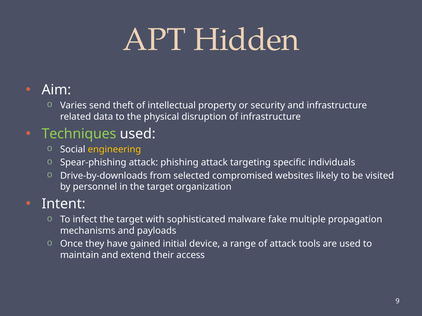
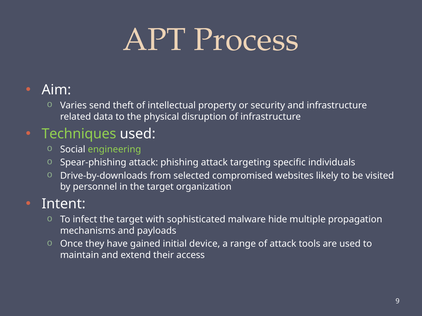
Hidden: Hidden -> Process
engineering colour: yellow -> light green
fake: fake -> hide
